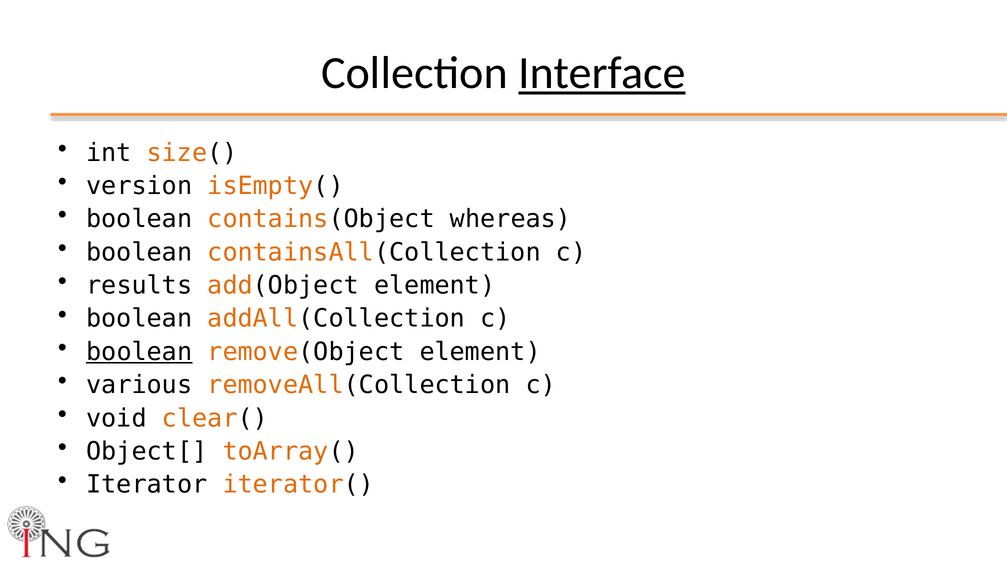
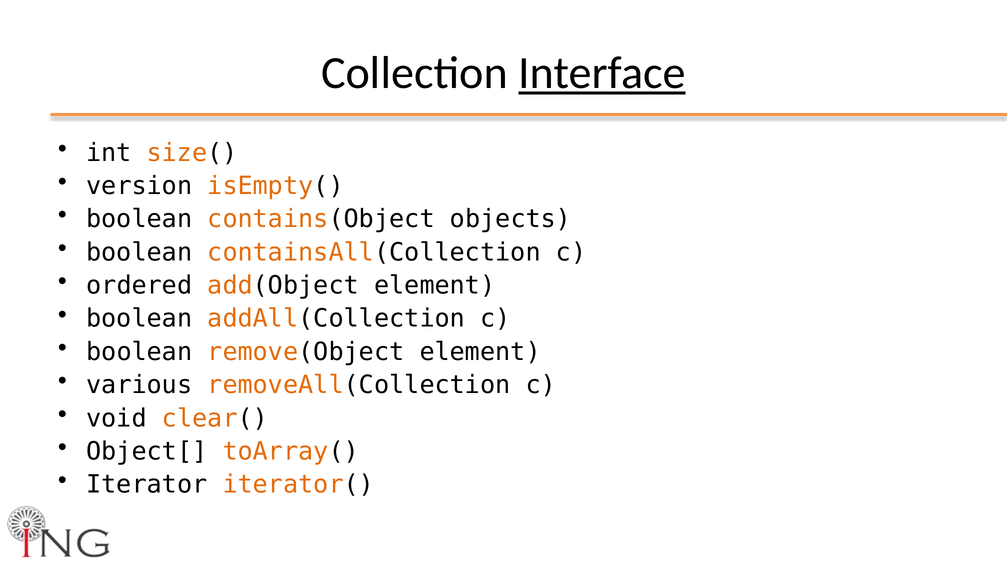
whereas: whereas -> objects
results: results -> ordered
boolean at (139, 352) underline: present -> none
